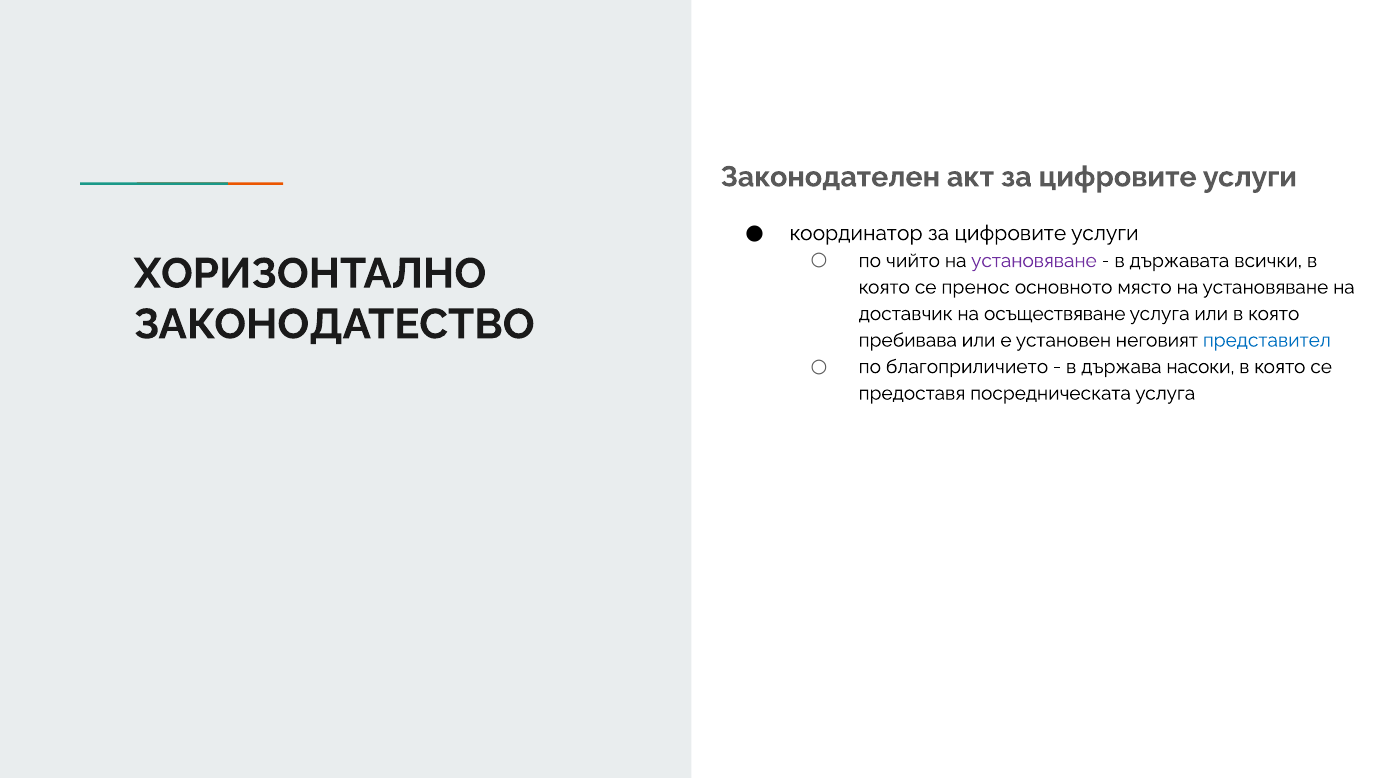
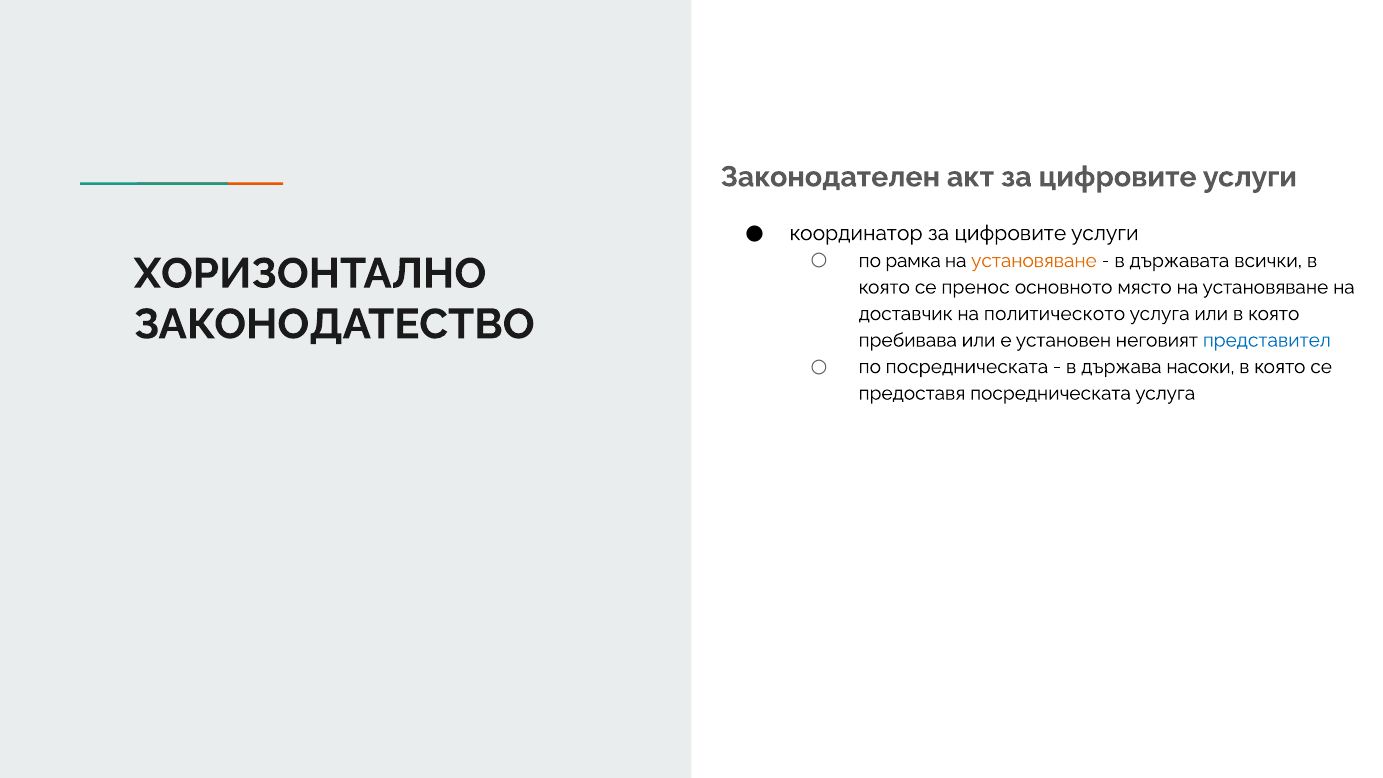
чийто: чийто -> рамка
установяване at (1034, 261) colour: purple -> orange
осъществяване: осъществяване -> политическото
по благоприличието: благоприличието -> посредническата
